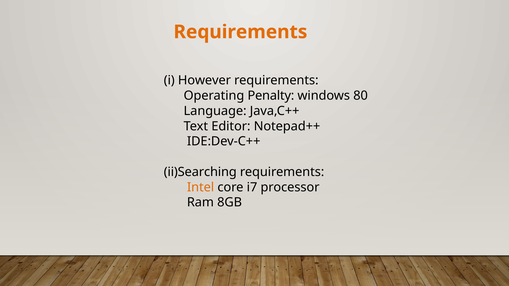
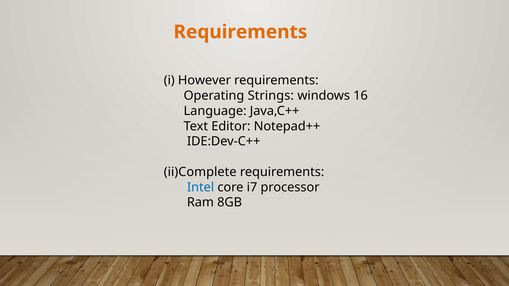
Penalty: Penalty -> Strings
80: 80 -> 16
ii)Searching: ii)Searching -> ii)Complete
Intel colour: orange -> blue
